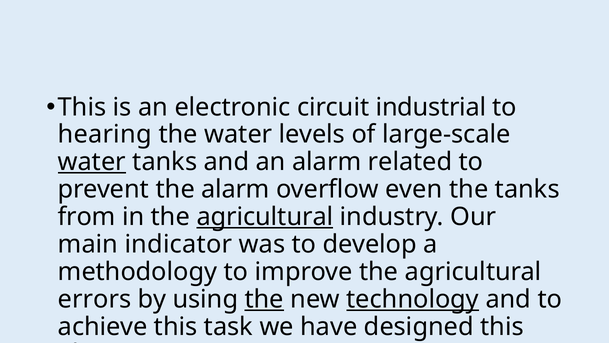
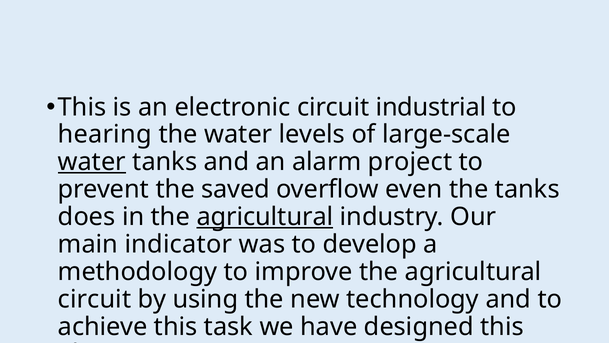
related: related -> project
the alarm: alarm -> saved
from: from -> does
errors at (95, 299): errors -> circuit
the at (264, 299) underline: present -> none
technology underline: present -> none
